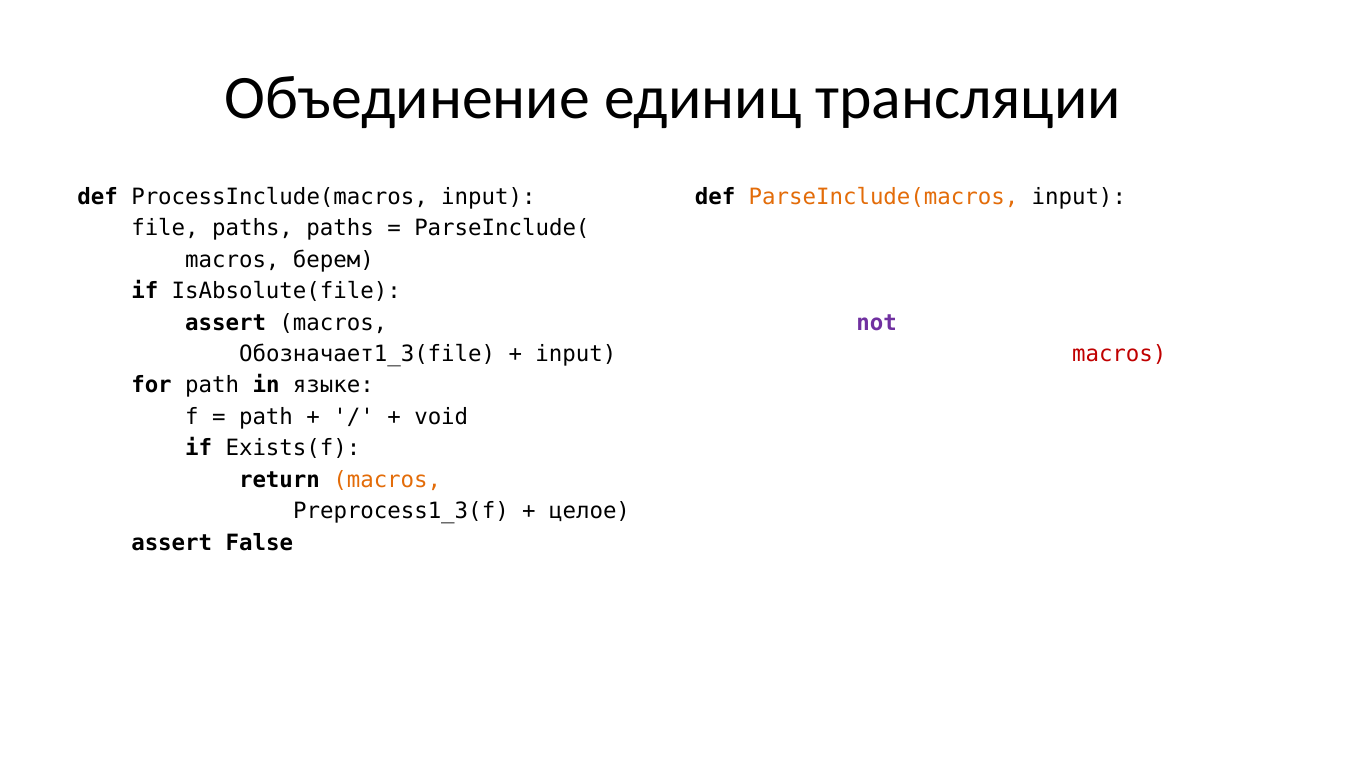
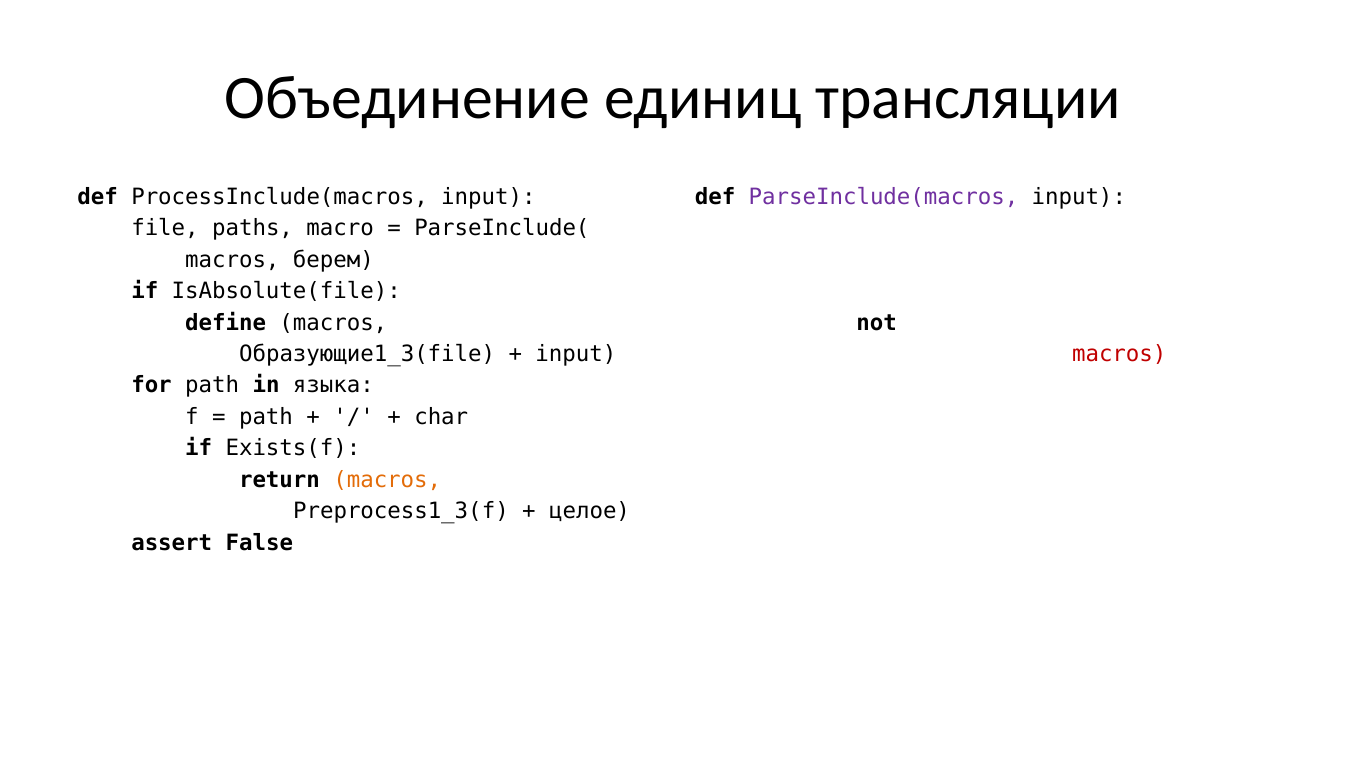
ParseInclude(macros colour: orange -> purple
paths paths: paths -> macro
assert at (226, 323): assert -> define
not colour: purple -> black
Обозначает1_3(file: Обозначает1_3(file -> Образующие1_3(file
языке: языке -> языка
void: void -> char
